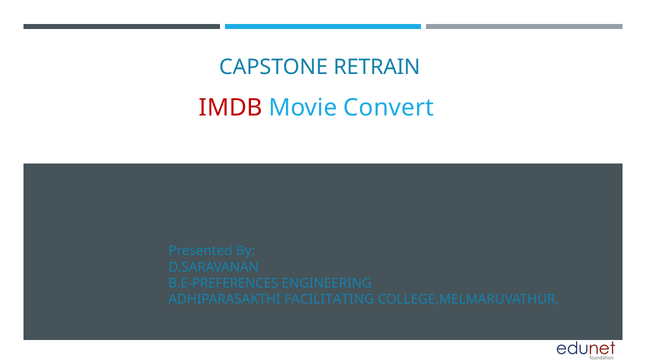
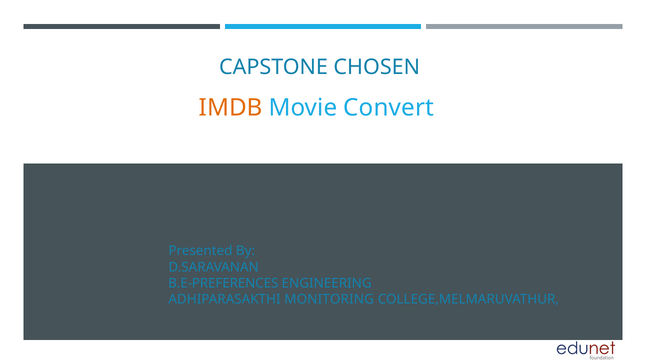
RETRAIN: RETRAIN -> CHOSEN
IMDB colour: red -> orange
FACILITATING: FACILITATING -> MONITORING
